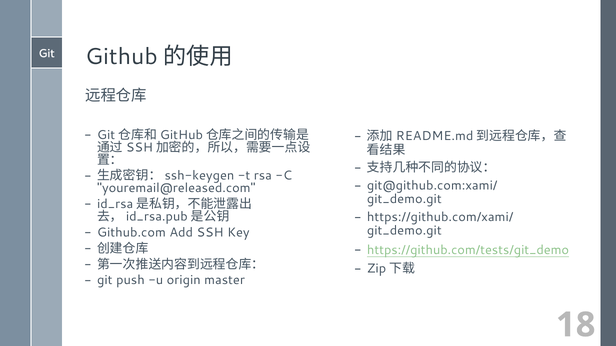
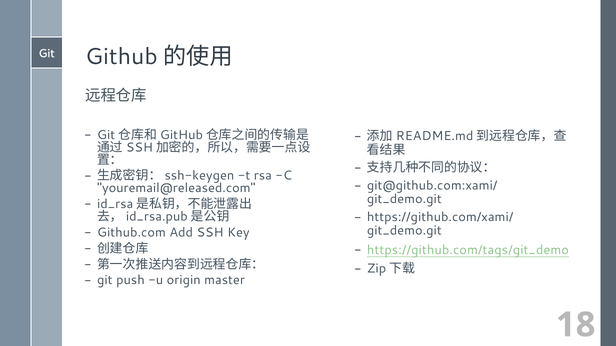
https://github.com/tests/git_demo: https://github.com/tests/git_demo -> https://github.com/tags/git_demo
